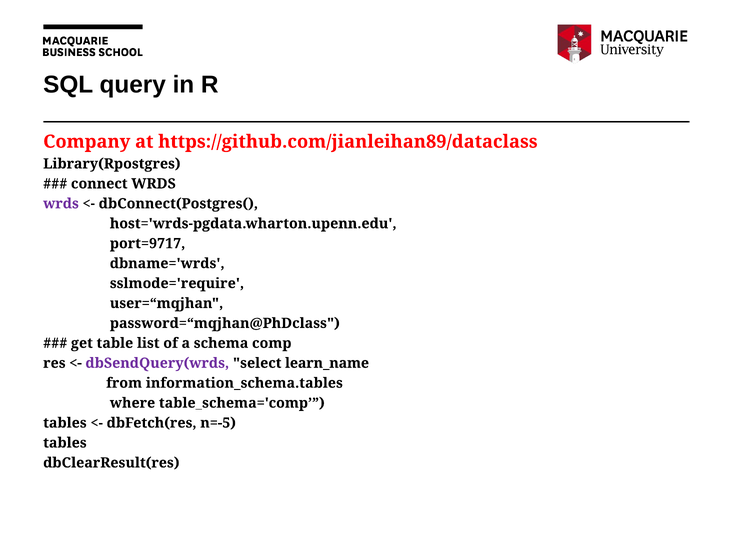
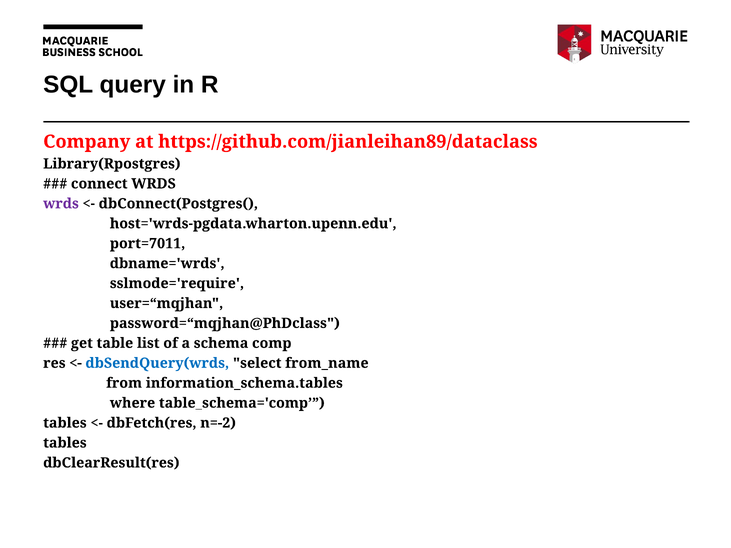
port=9717: port=9717 -> port=7011
dbSendQuery(wrds colour: purple -> blue
learn_name: learn_name -> from_name
n=-5: n=-5 -> n=-2
